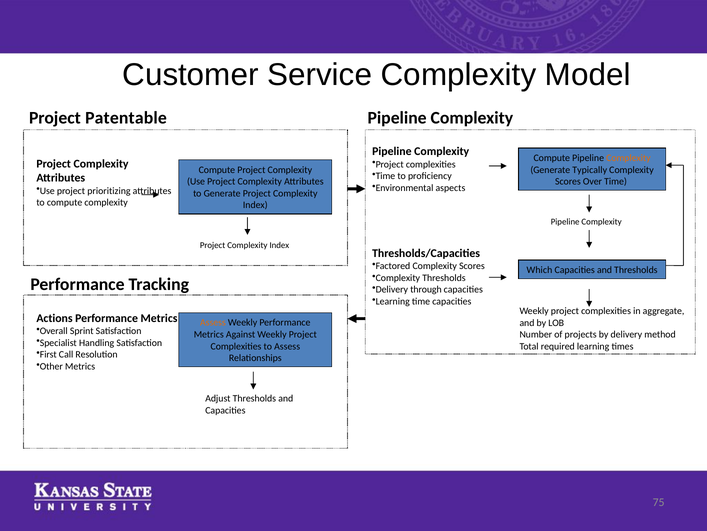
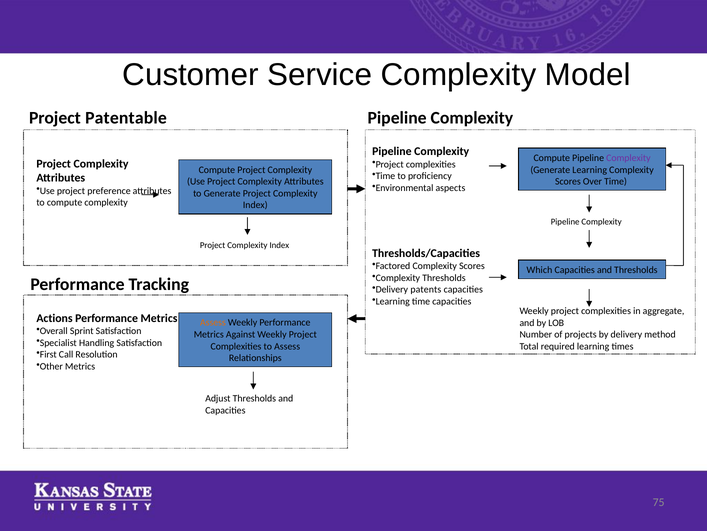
Complexity at (628, 158) colour: orange -> purple
Generate Typically: Typically -> Learning
prioritizing: prioritizing -> preference
through: through -> patents
